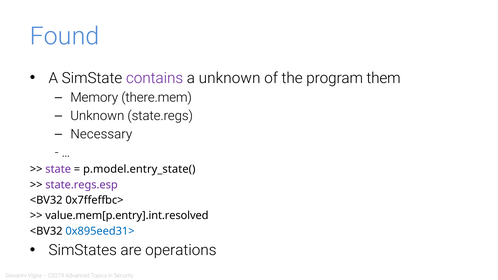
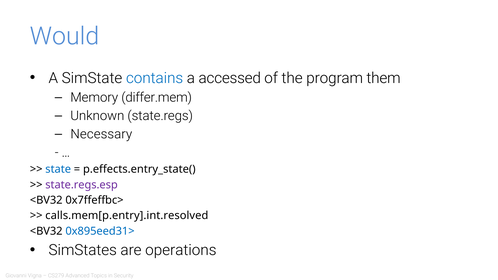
Found: Found -> Would
contains colour: purple -> blue
a unknown: unknown -> accessed
there.mem: there.mem -> differ.mem
state colour: purple -> blue
p.model.entry_state(: p.model.entry_state( -> p.effects.entry_state(
value.mem[p.entry].int.resolved: value.mem[p.entry].int.resolved -> calls.mem[p.entry].int.resolved
